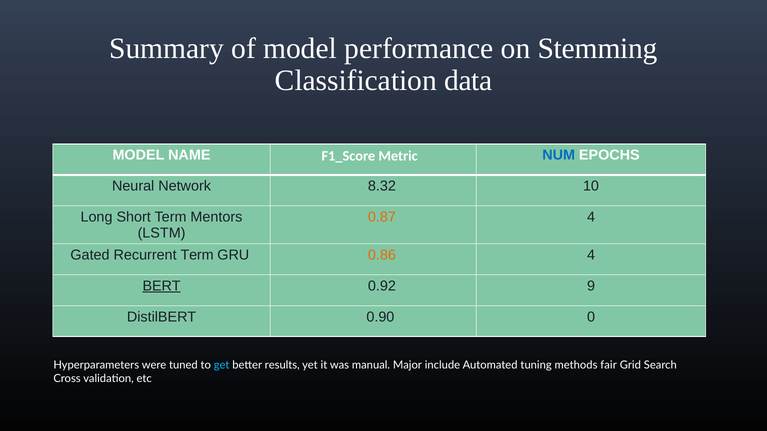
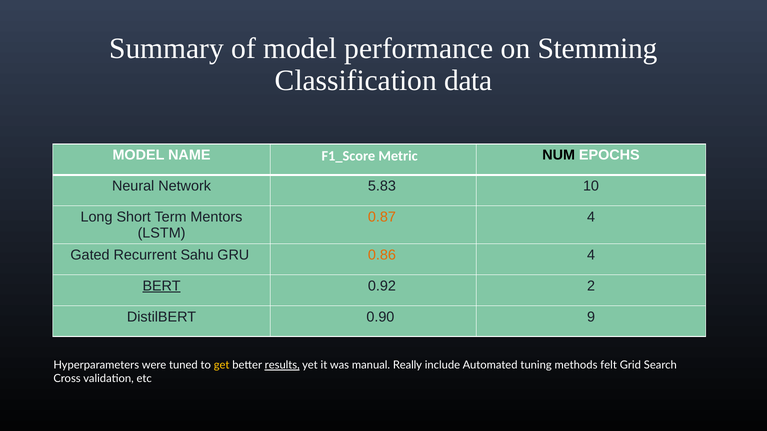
NUM colour: blue -> black
8.32: 8.32 -> 5.83
Recurrent Term: Term -> Sahu
9: 9 -> 2
0: 0 -> 9
get colour: light blue -> yellow
results underline: none -> present
Major: Major -> Really
fair: fair -> felt
